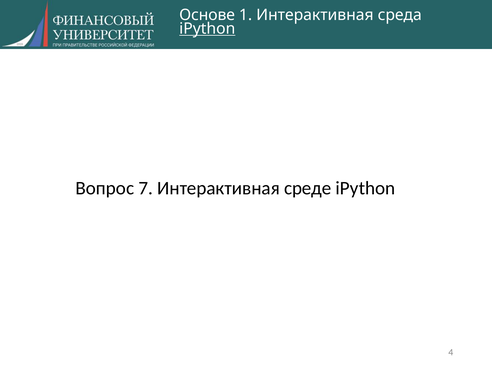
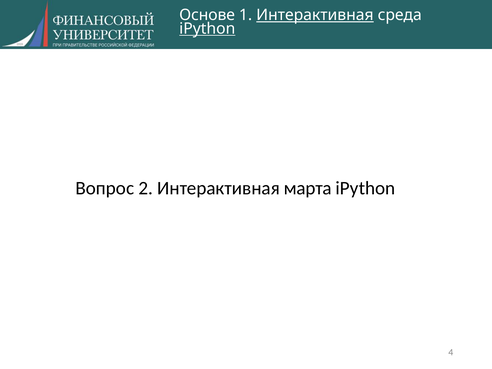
Интерактивная at (315, 15) underline: none -> present
7: 7 -> 2
среде: среде -> марта
